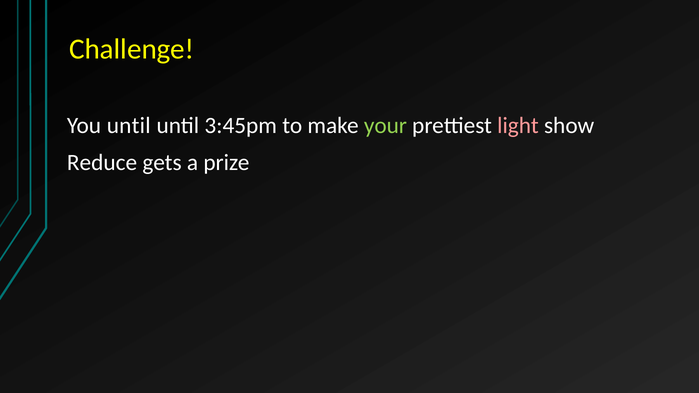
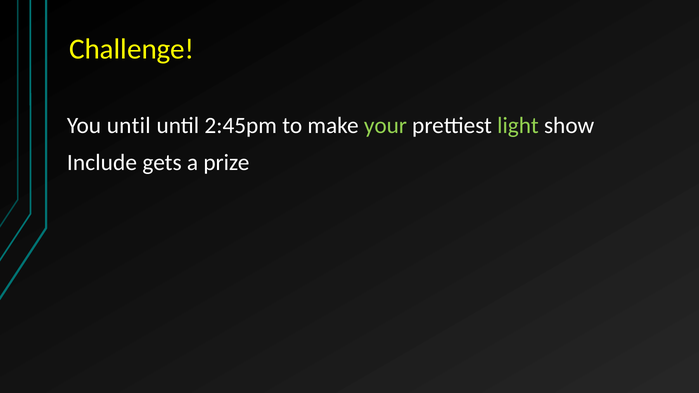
3:45pm: 3:45pm -> 2:45pm
light colour: pink -> light green
Reduce: Reduce -> Include
